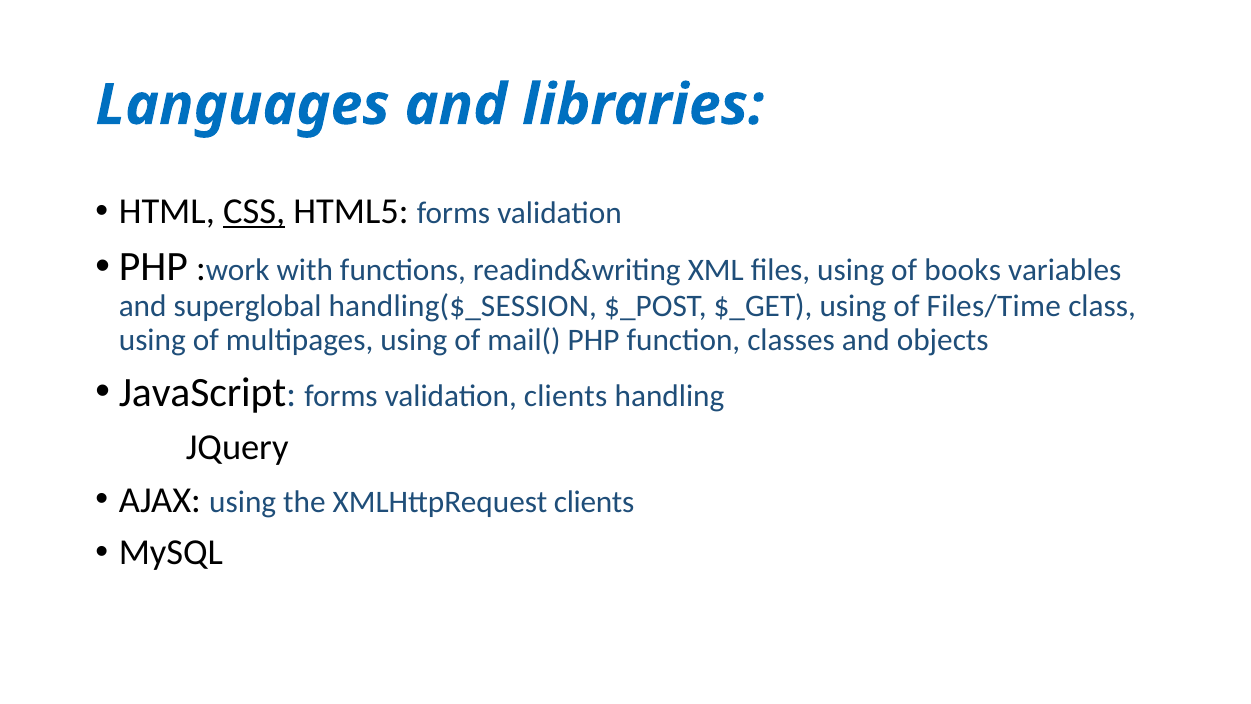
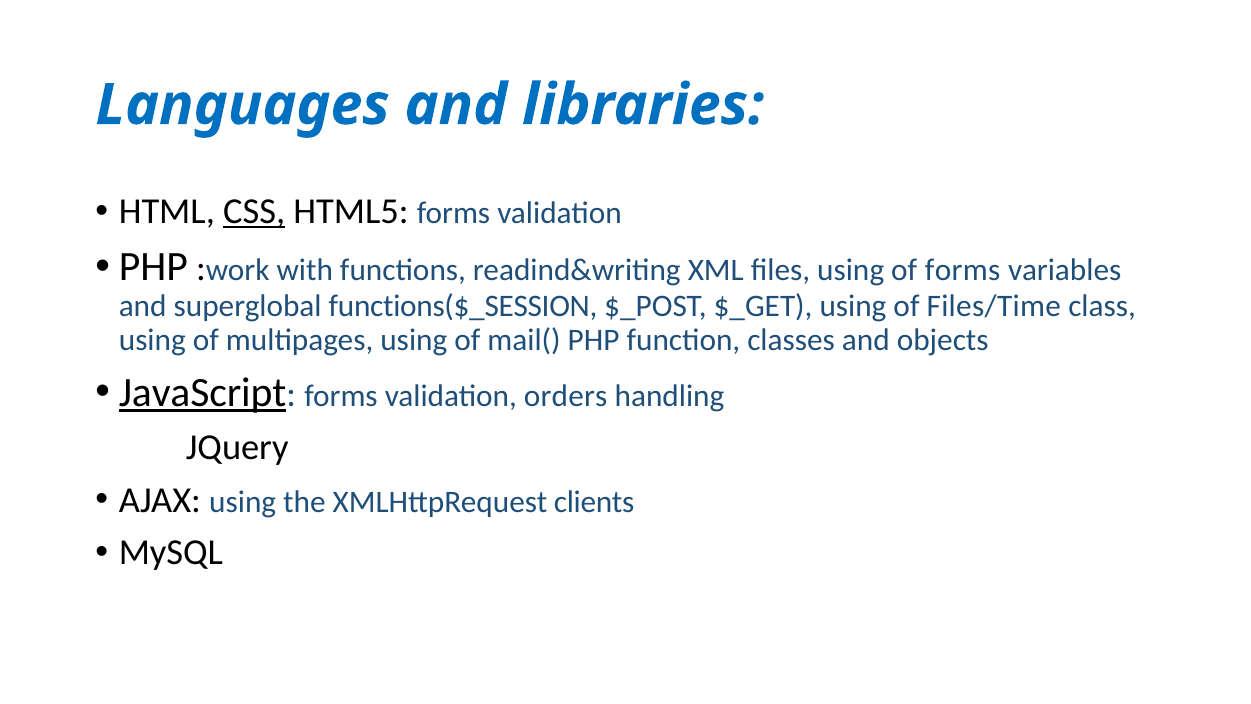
of books: books -> forms
handling($_SESSION: handling($_SESSION -> functions($_SESSION
JavaScript underline: none -> present
validation clients: clients -> orders
